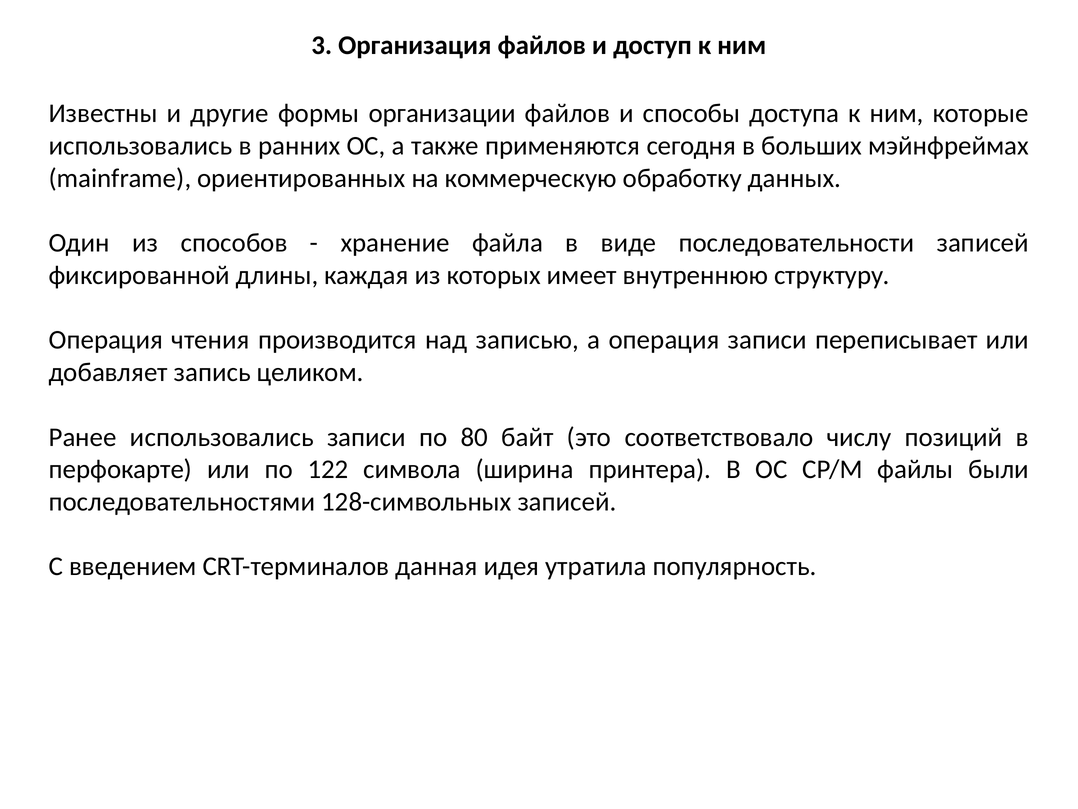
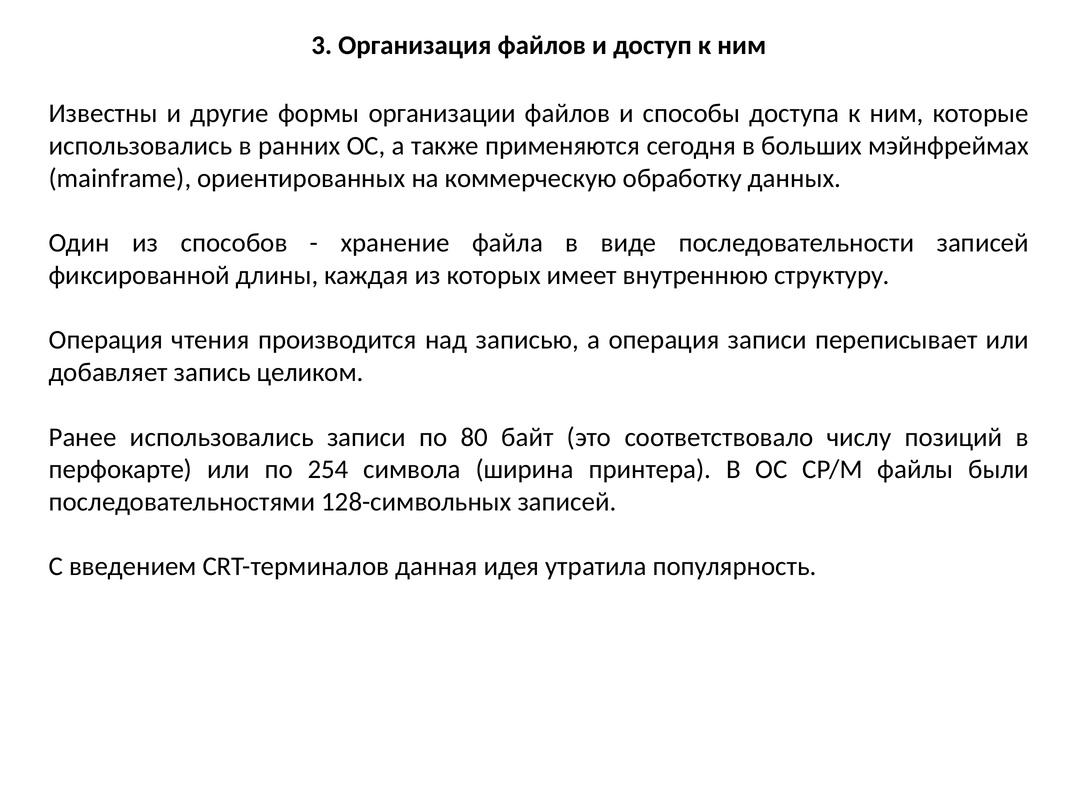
122: 122 -> 254
